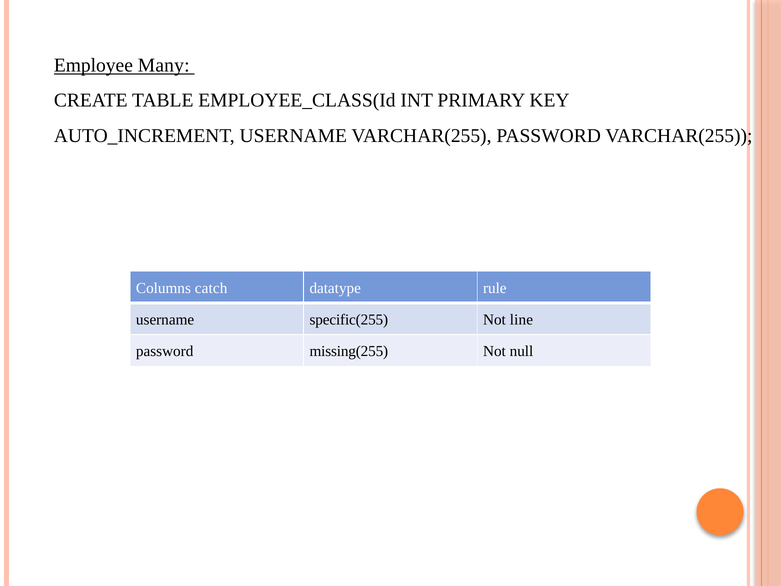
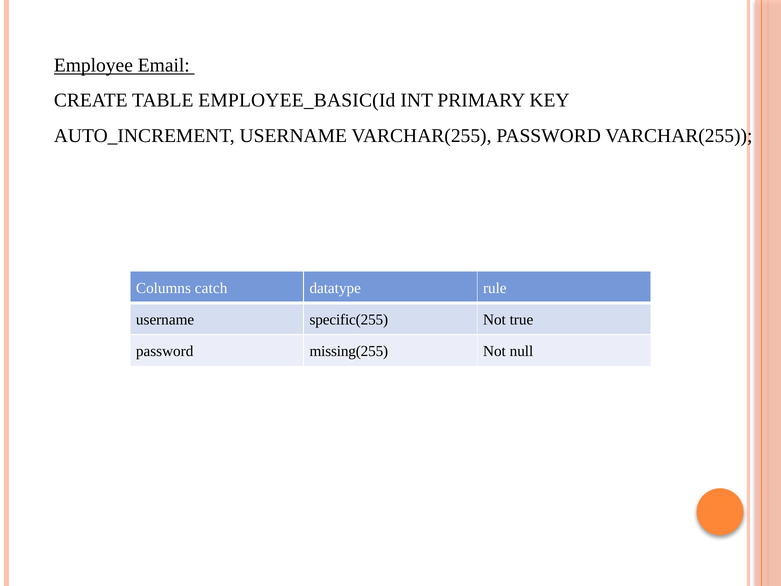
Many: Many -> Email
EMPLOYEE_CLASS(Id: EMPLOYEE_CLASS(Id -> EMPLOYEE_BASIC(Id
line: line -> true
